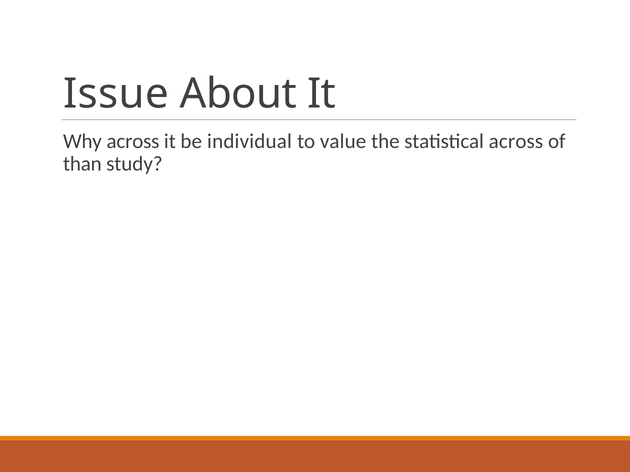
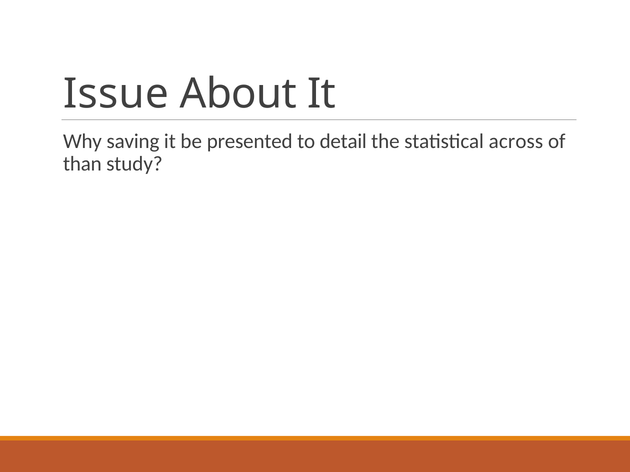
Why across: across -> saving
individual: individual -> presented
value: value -> detail
